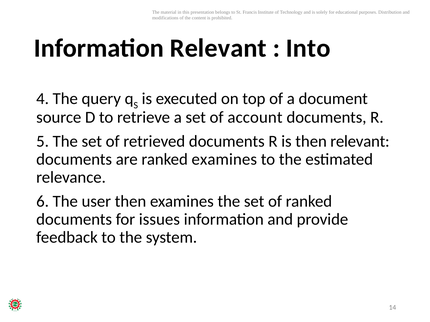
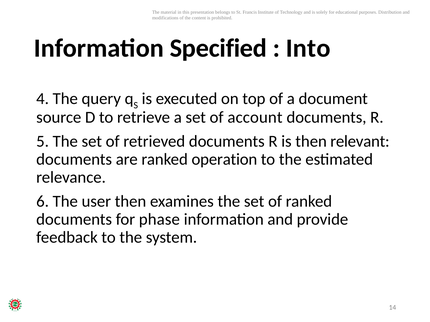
Information Relevant: Relevant -> Specified
ranked examines: examines -> operation
issues: issues -> phase
